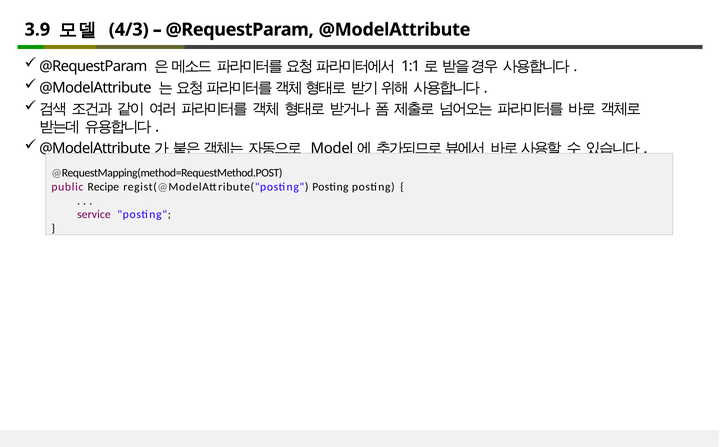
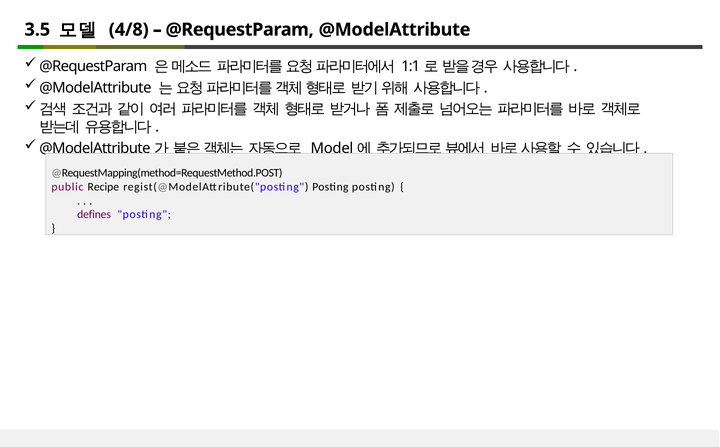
3.9: 3.9 -> 3.5
4/3: 4/3 -> 4/8
service: service -> defines
